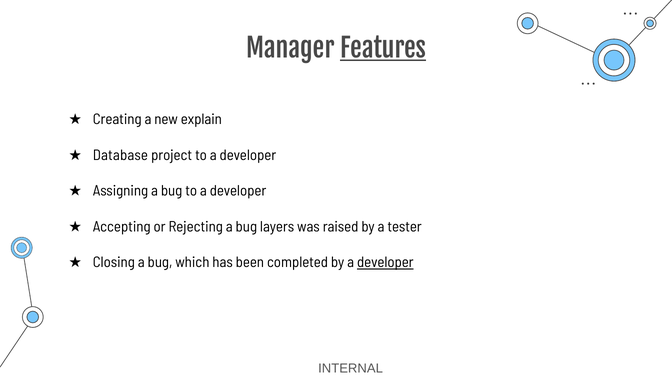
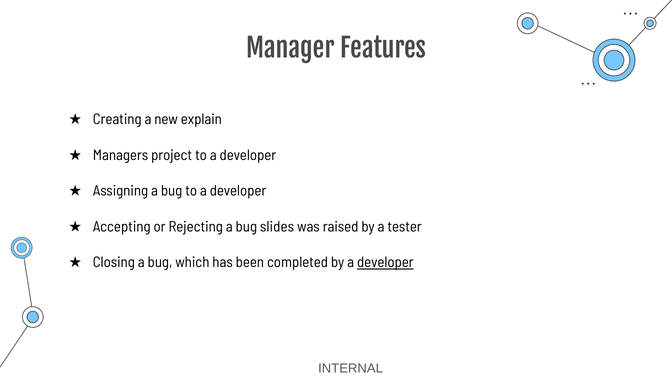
Features underline: present -> none
Database: Database -> Managers
layers: layers -> slides
